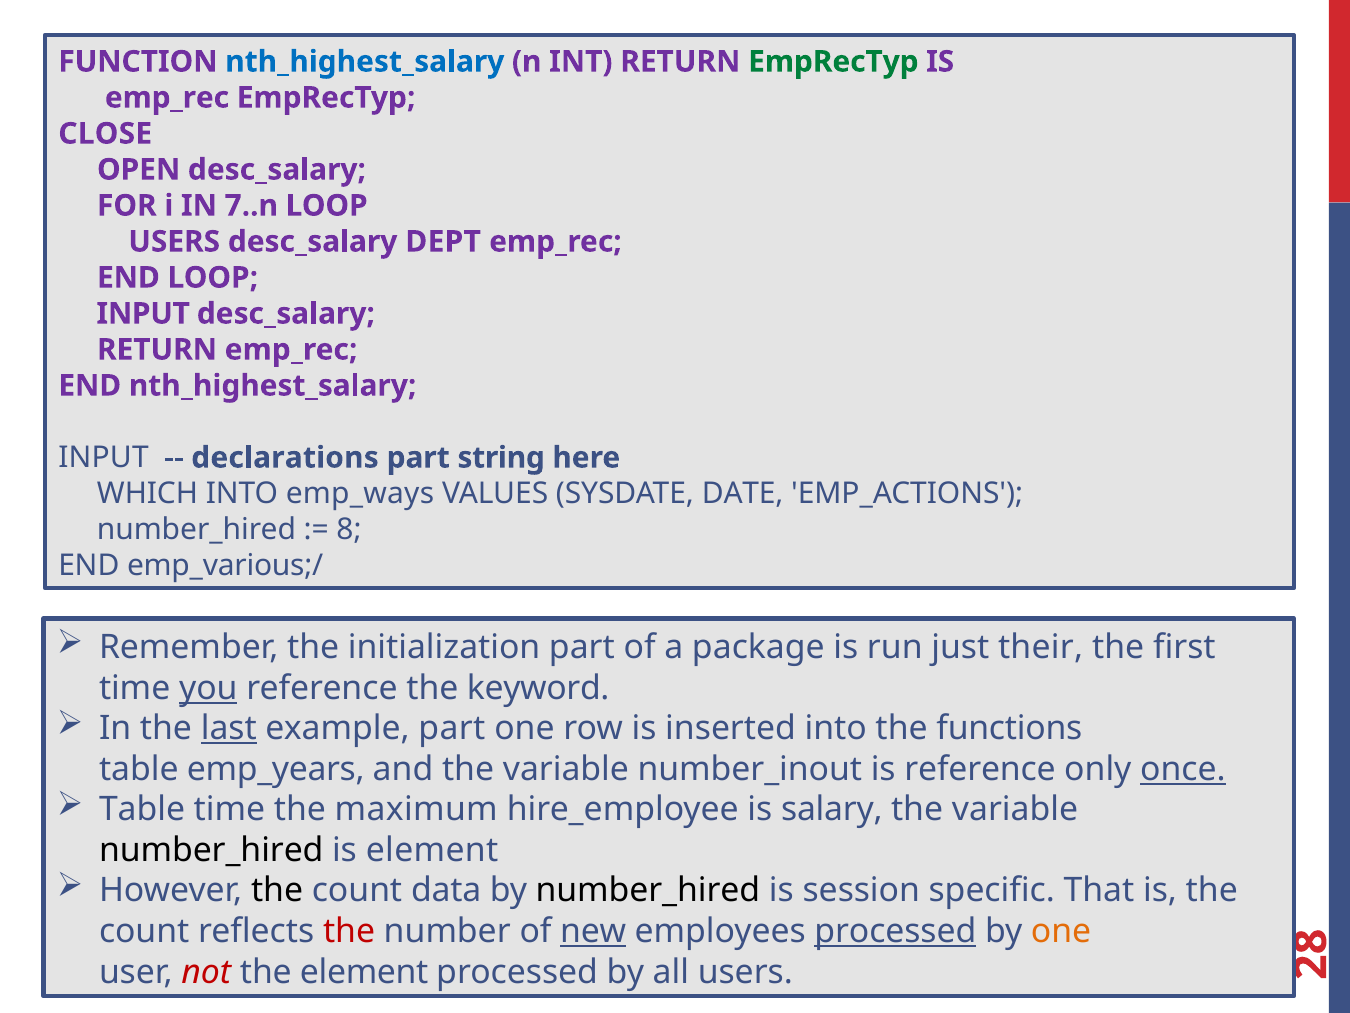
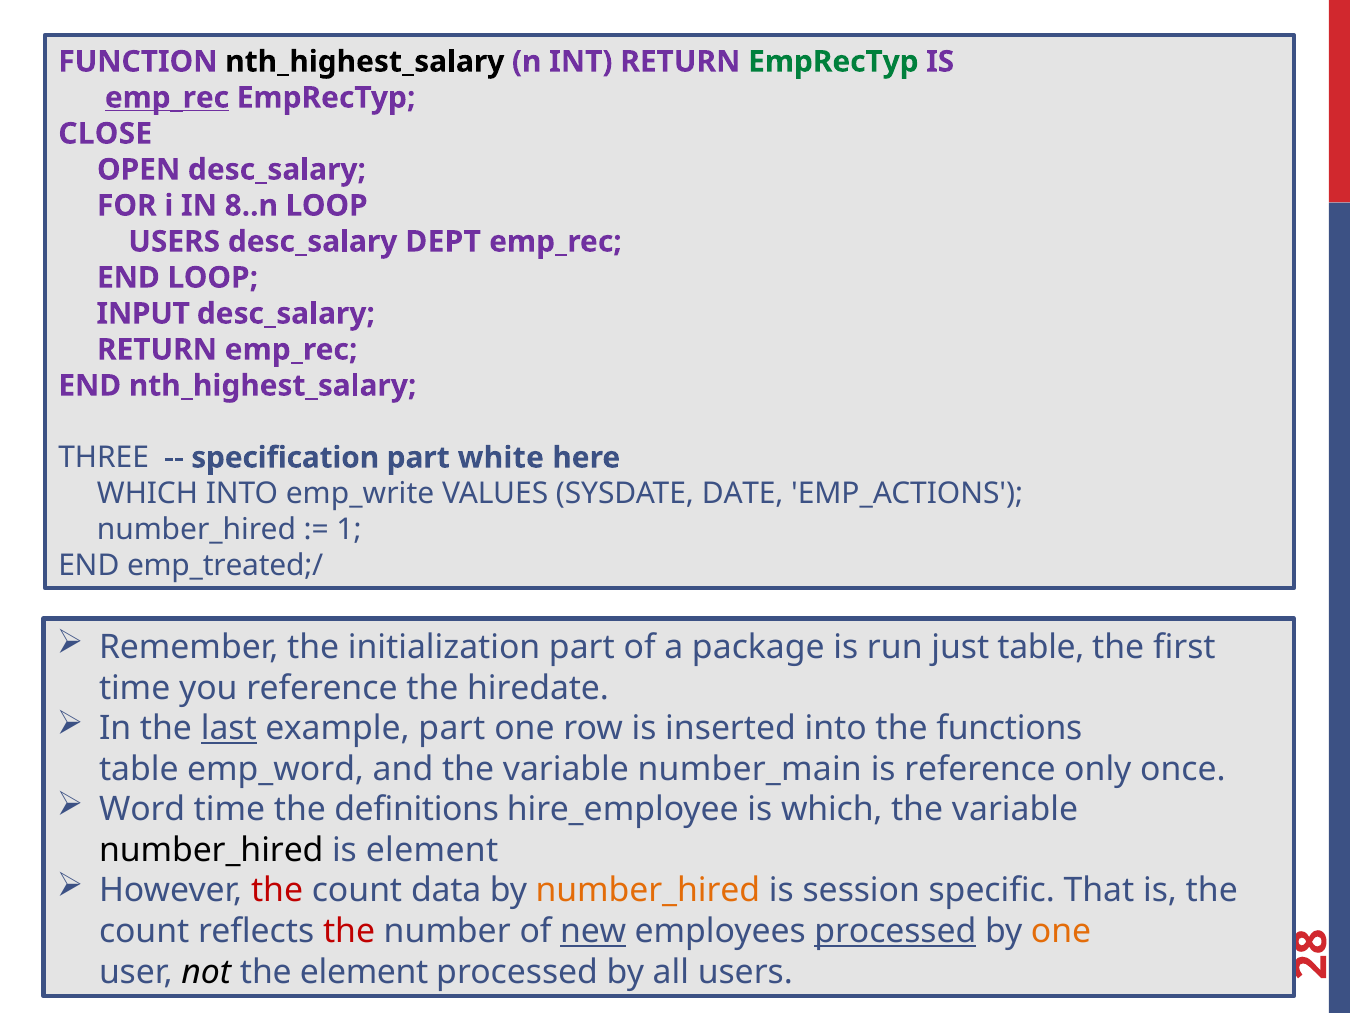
nth_highest_salary at (365, 62) colour: blue -> black
emp_rec at (167, 98) underline: none -> present
7..n: 7..n -> 8..n
INPUT at (104, 457): INPUT -> THREE
declarations: declarations -> specification
string: string -> white
emp_ways: emp_ways -> emp_write
8 at (349, 529): 8 -> 1
emp_various;/: emp_various;/ -> emp_treated;/
just their: their -> table
you underline: present -> none
keyword: keyword -> hiredate
emp_years: emp_years -> emp_word
number_inout: number_inout -> number_main
once underline: present -> none
Table at (142, 809): Table -> Word
maximum: maximum -> definitions
is salary: salary -> which
the at (277, 890) colour: black -> red
number_hired at (648, 890) colour: black -> orange
not colour: red -> black
